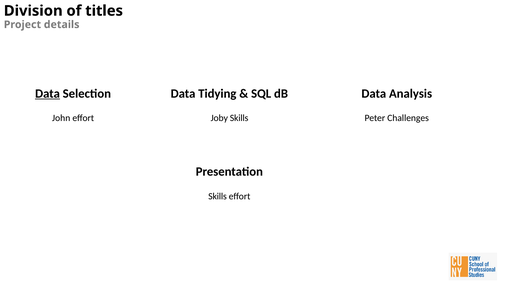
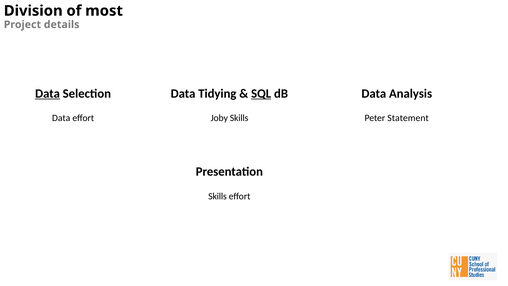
titles: titles -> most
SQL underline: none -> present
John at (61, 118): John -> Data
Challenges: Challenges -> Statement
